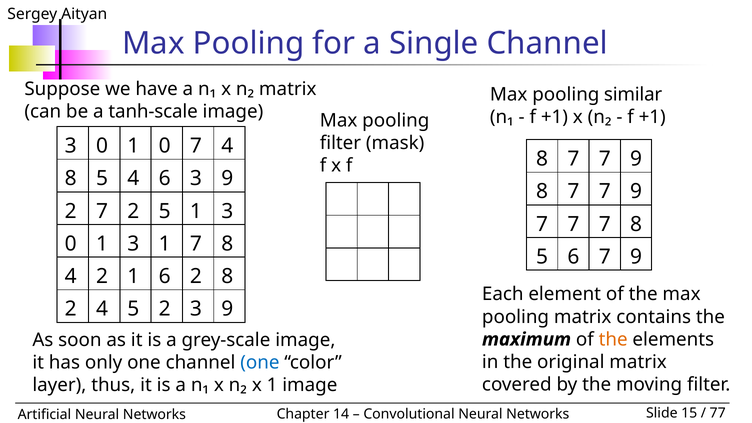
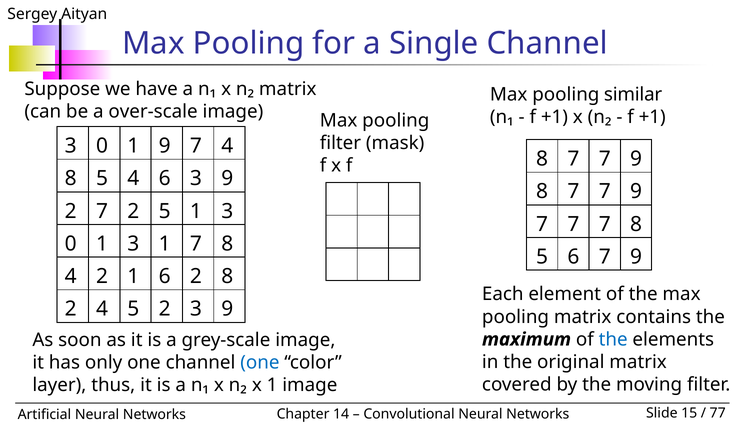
tanh-scale: tanh-scale -> over-scale
1 0: 0 -> 9
the at (613, 339) colour: orange -> blue
